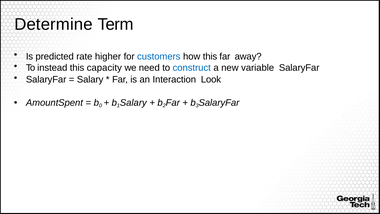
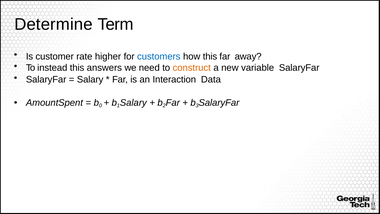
predicted: predicted -> customer
capacity: capacity -> answers
construct colour: blue -> orange
Look: Look -> Data
